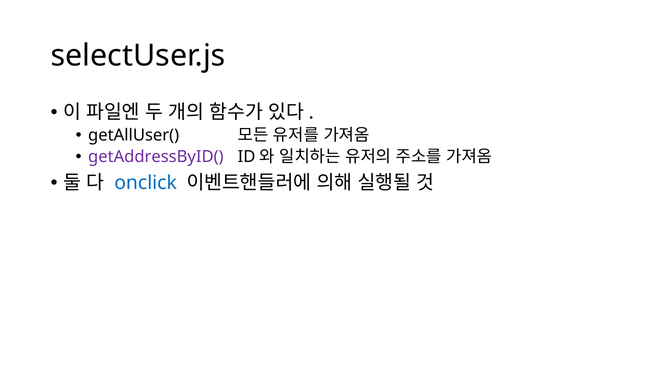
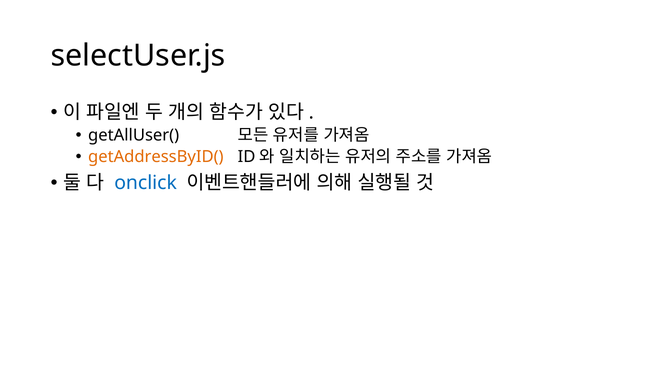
getAddressByID( colour: purple -> orange
